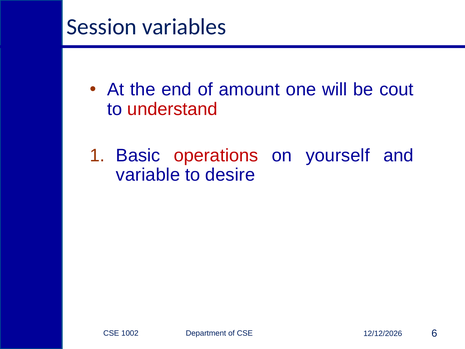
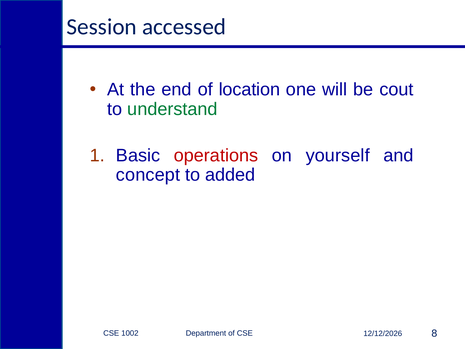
variables: variables -> accessed
amount: amount -> location
understand colour: red -> green
variable: variable -> concept
desire: desire -> added
6: 6 -> 8
